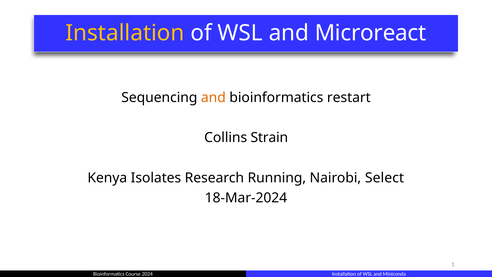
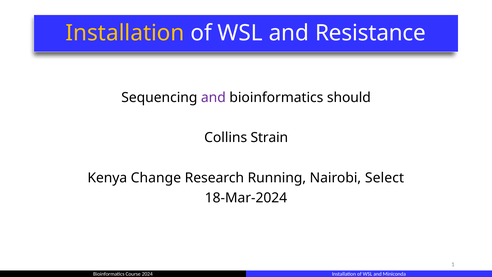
Microreact: Microreact -> Resistance
and at (213, 97) colour: orange -> purple
restart: restart -> should
Isolates: Isolates -> Change
